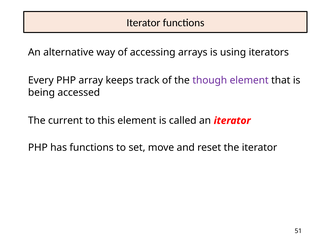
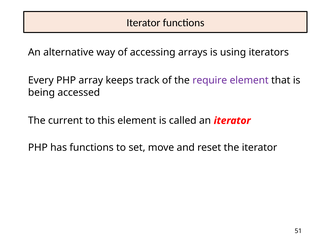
though: though -> require
